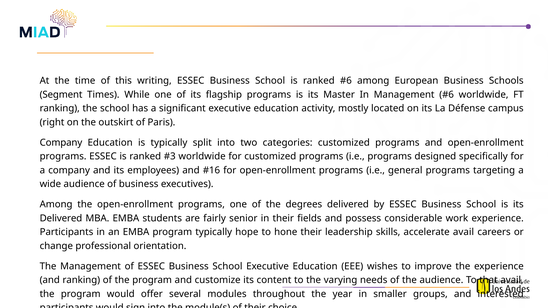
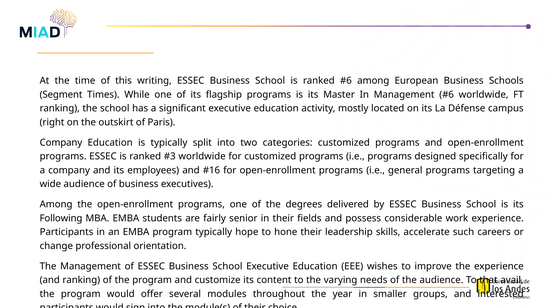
Delivered at (61, 218): Delivered -> Following
accelerate avail: avail -> such
